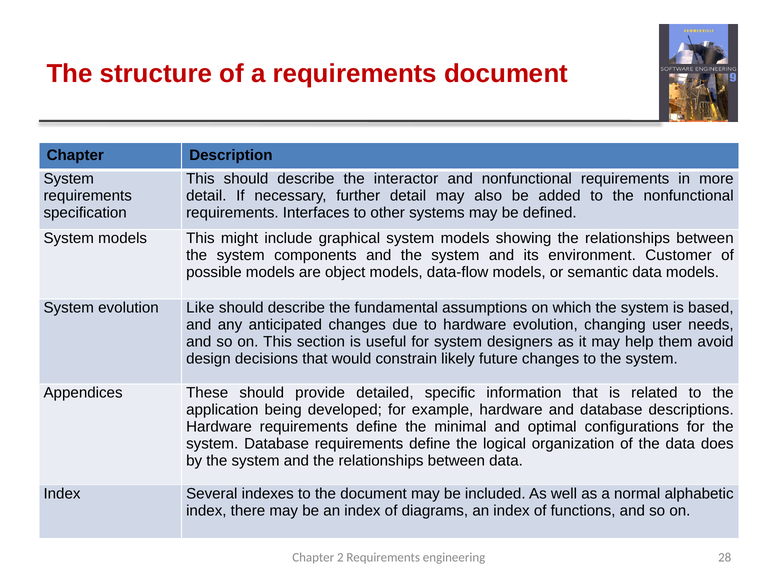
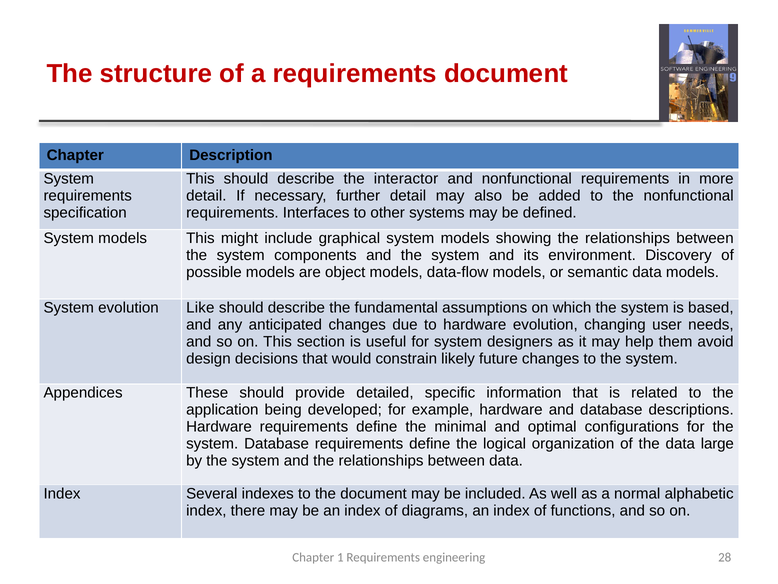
Customer: Customer -> Discovery
does: does -> large
2: 2 -> 1
